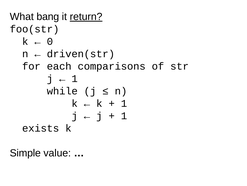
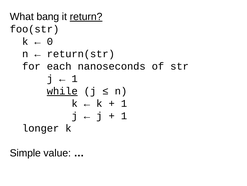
driven(str: driven(str -> return(str
comparisons: comparisons -> nanoseconds
while underline: none -> present
exists: exists -> longer
